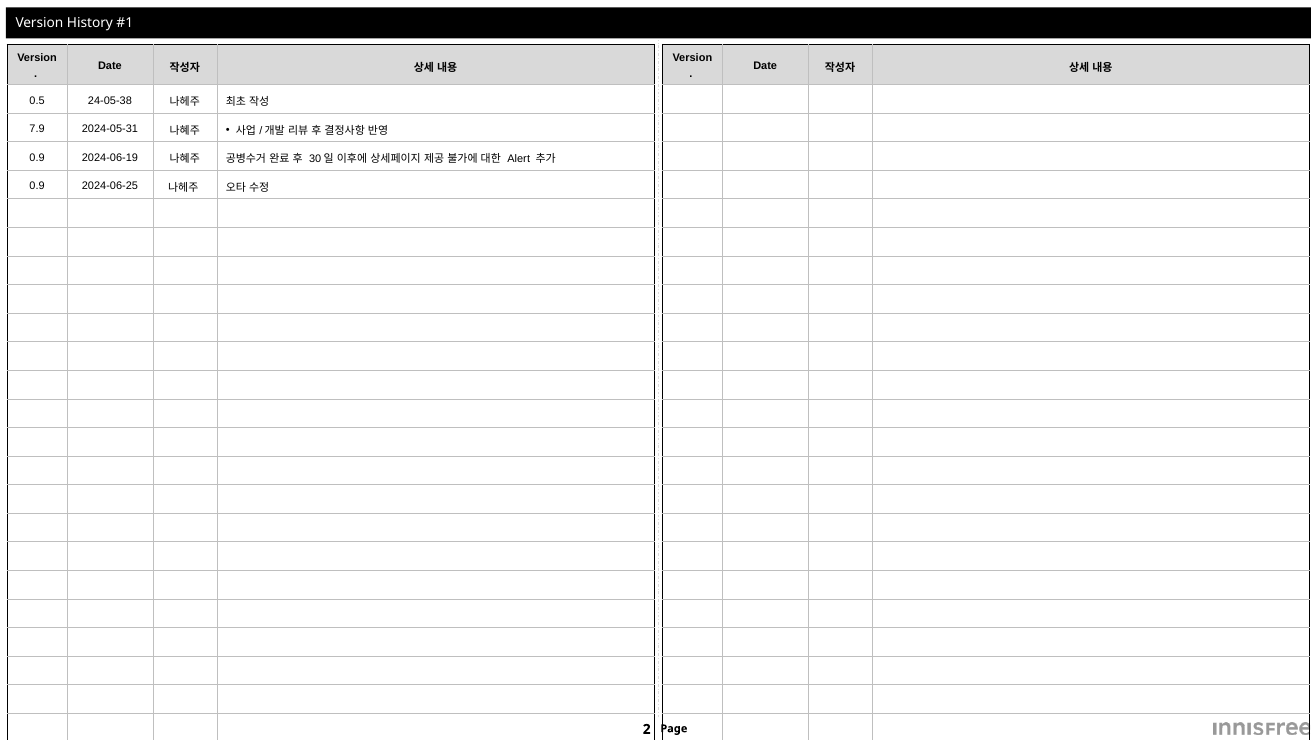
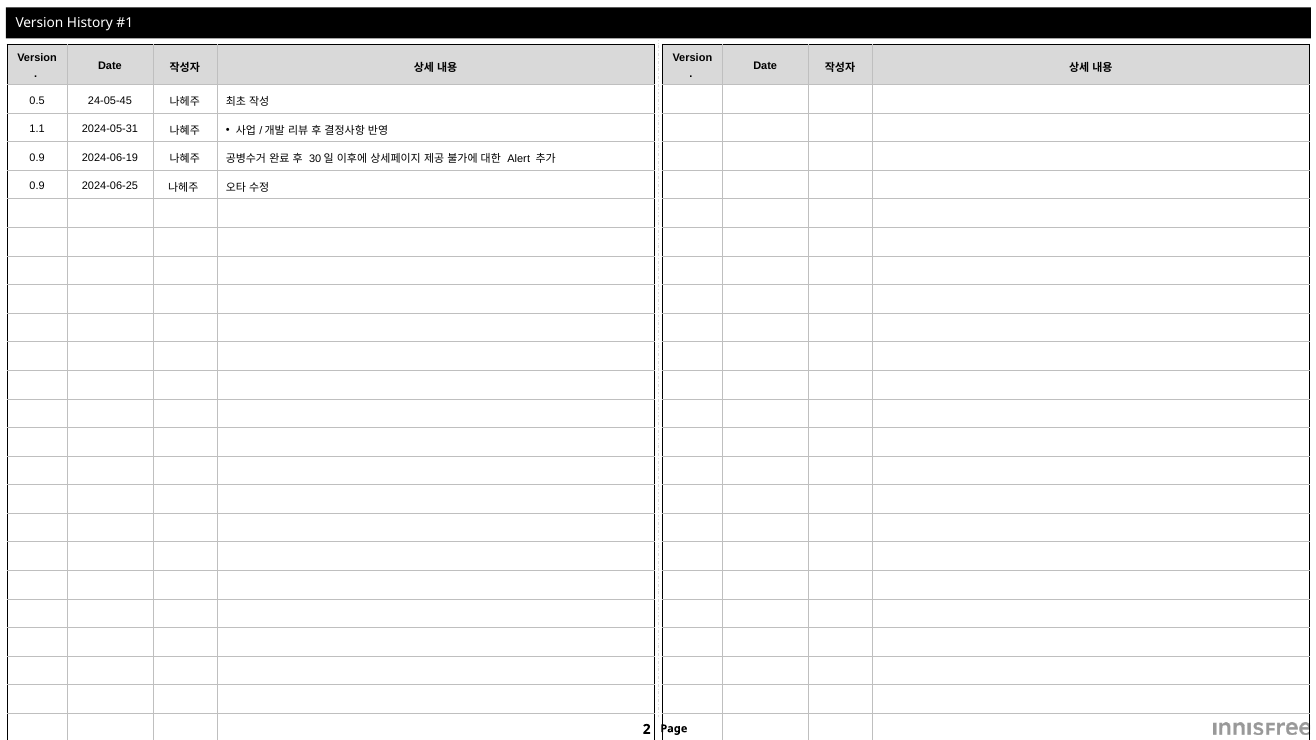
24-05-38: 24-05-38 -> 24-05-45
7.9: 7.9 -> 1.1
